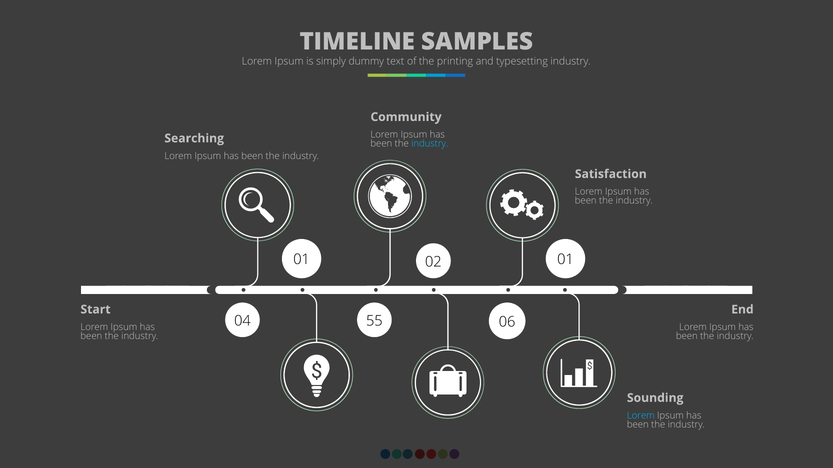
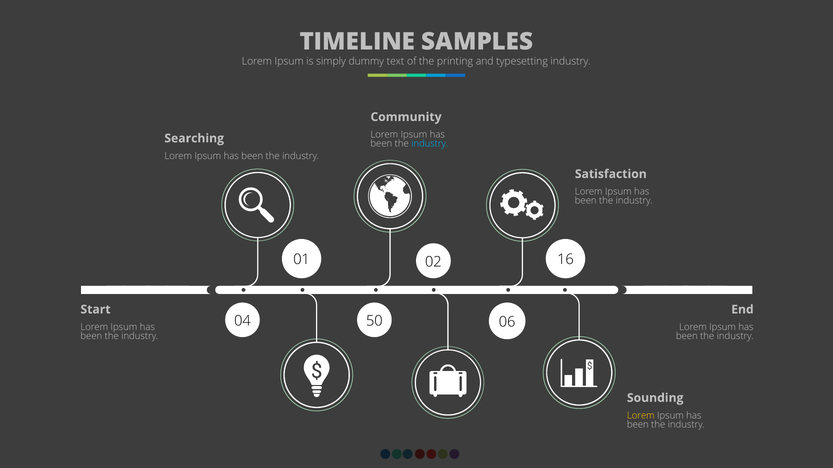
01 01: 01 -> 16
55: 55 -> 50
Lorem at (641, 416) colour: light blue -> yellow
